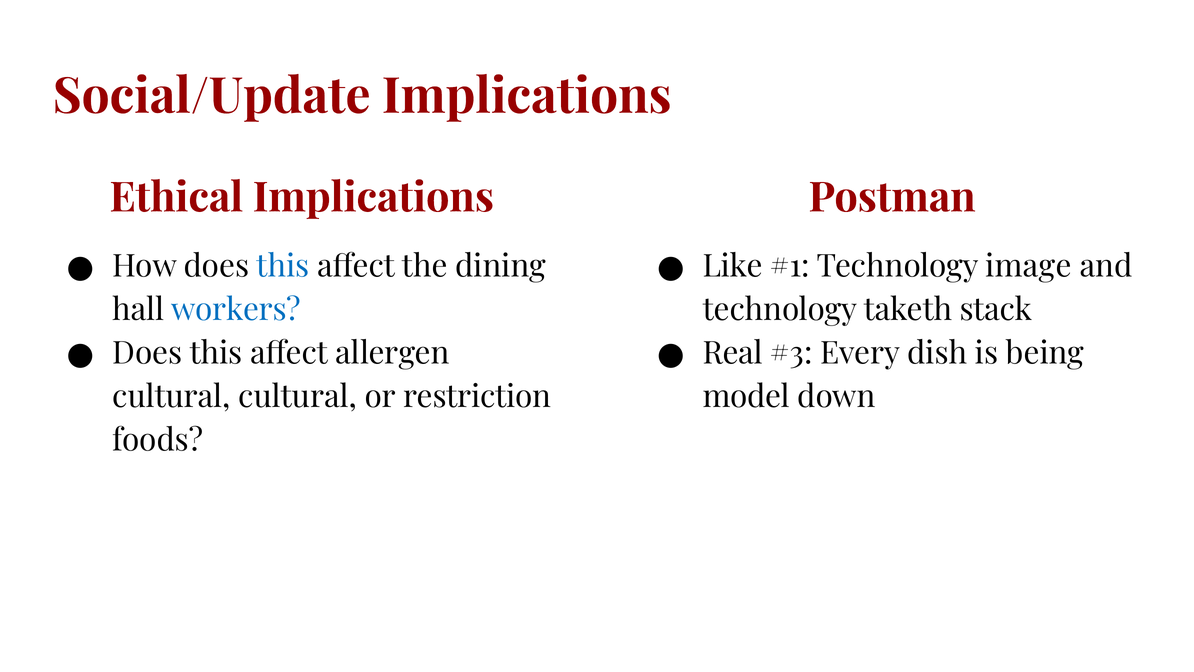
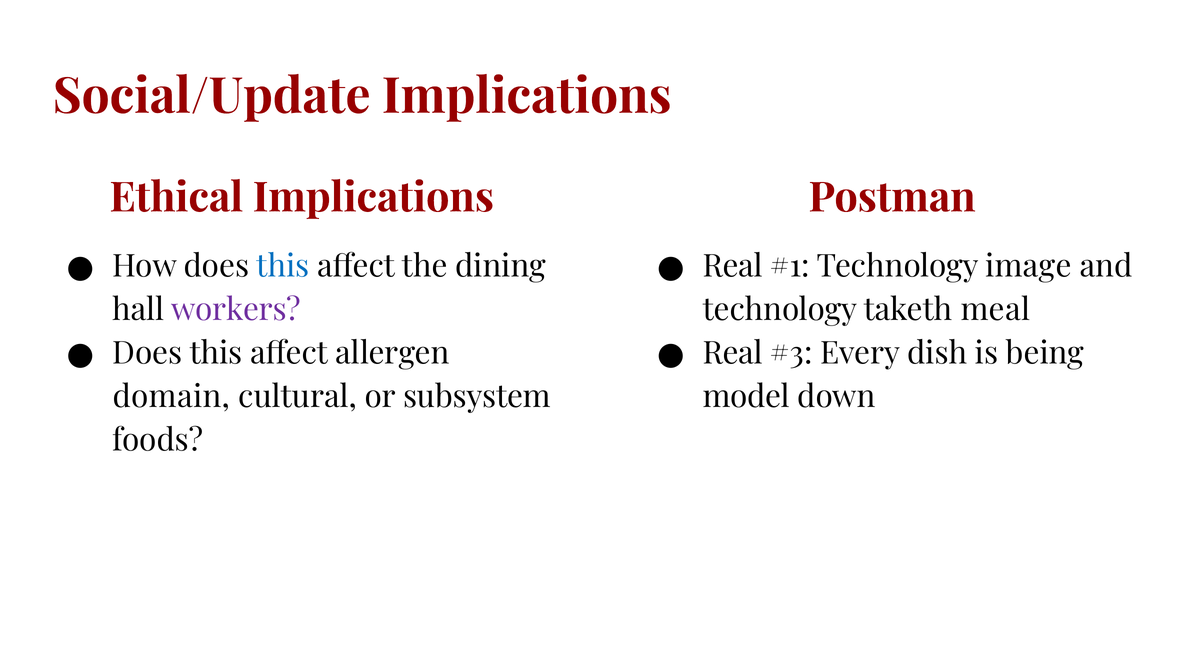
Like at (733, 266): Like -> Real
workers colour: blue -> purple
stack: stack -> meal
cultural at (171, 397): cultural -> domain
restriction: restriction -> subsystem
